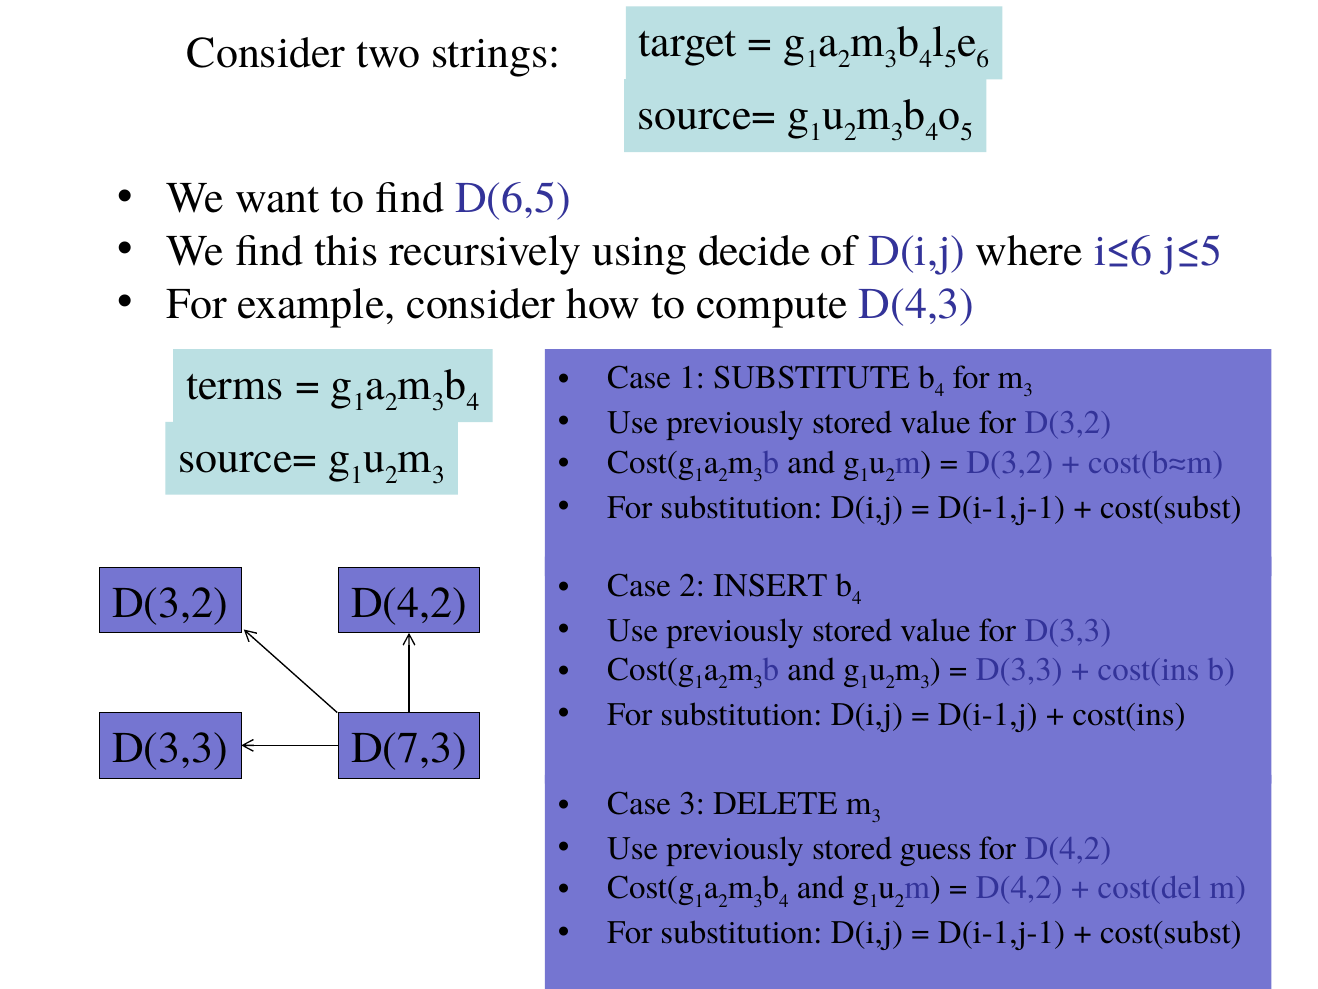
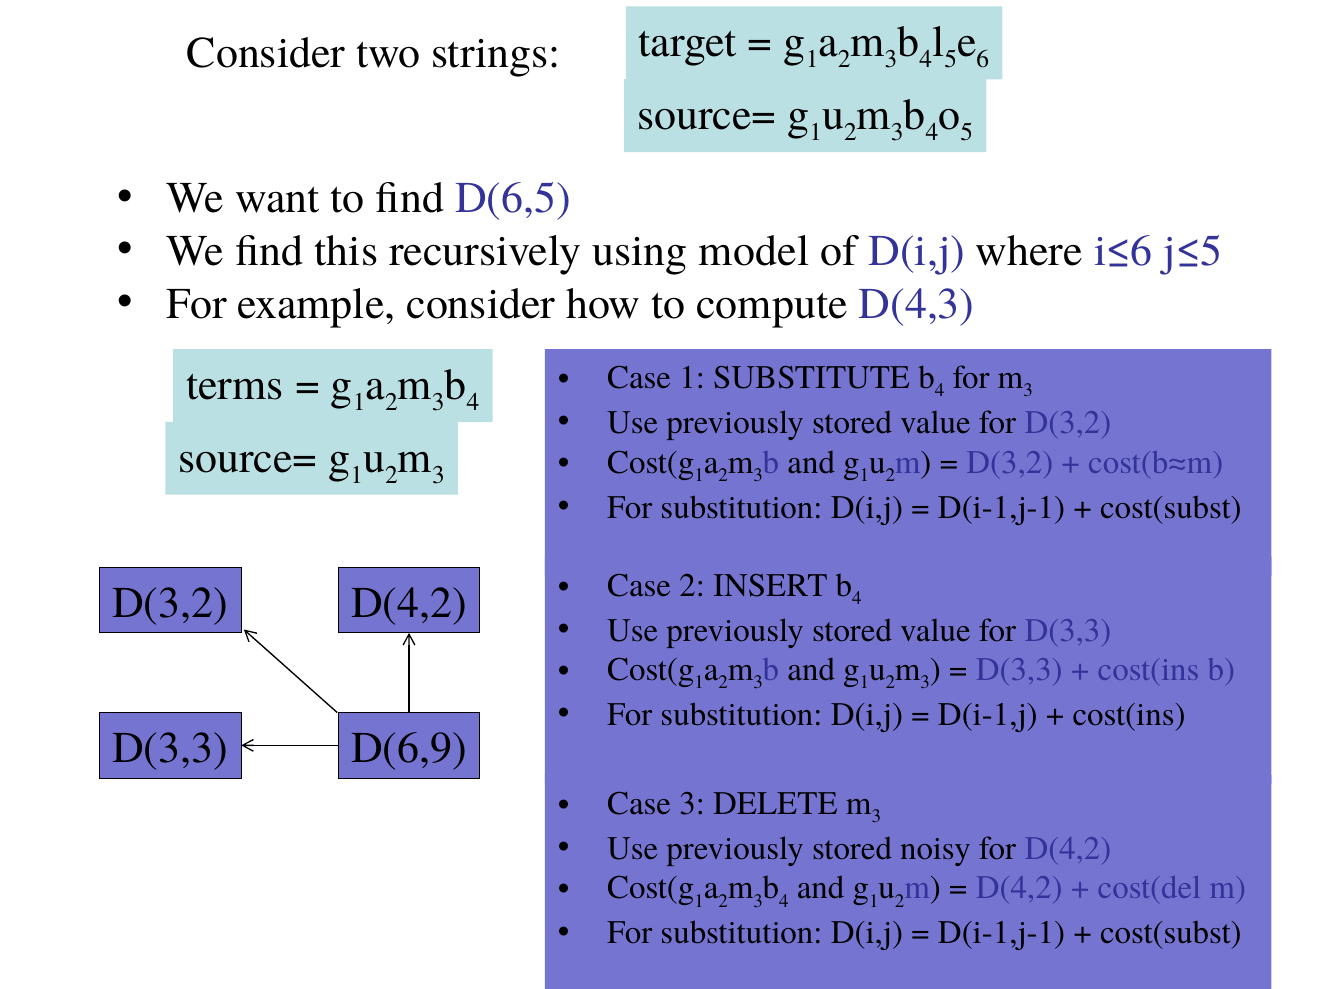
decide: decide -> model
D(7,3: D(7,3 -> D(6,9
guess: guess -> noisy
